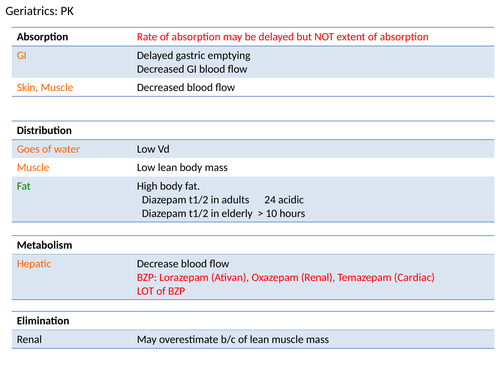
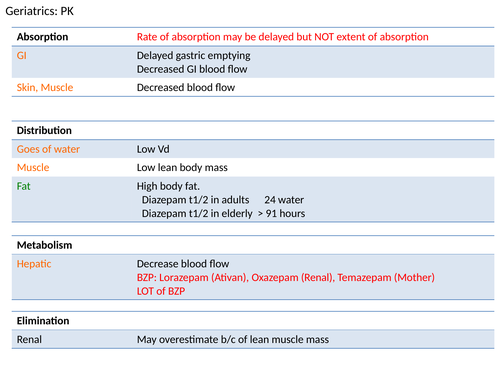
24 acidic: acidic -> water
10: 10 -> 91
Cardiac: Cardiac -> Mother
